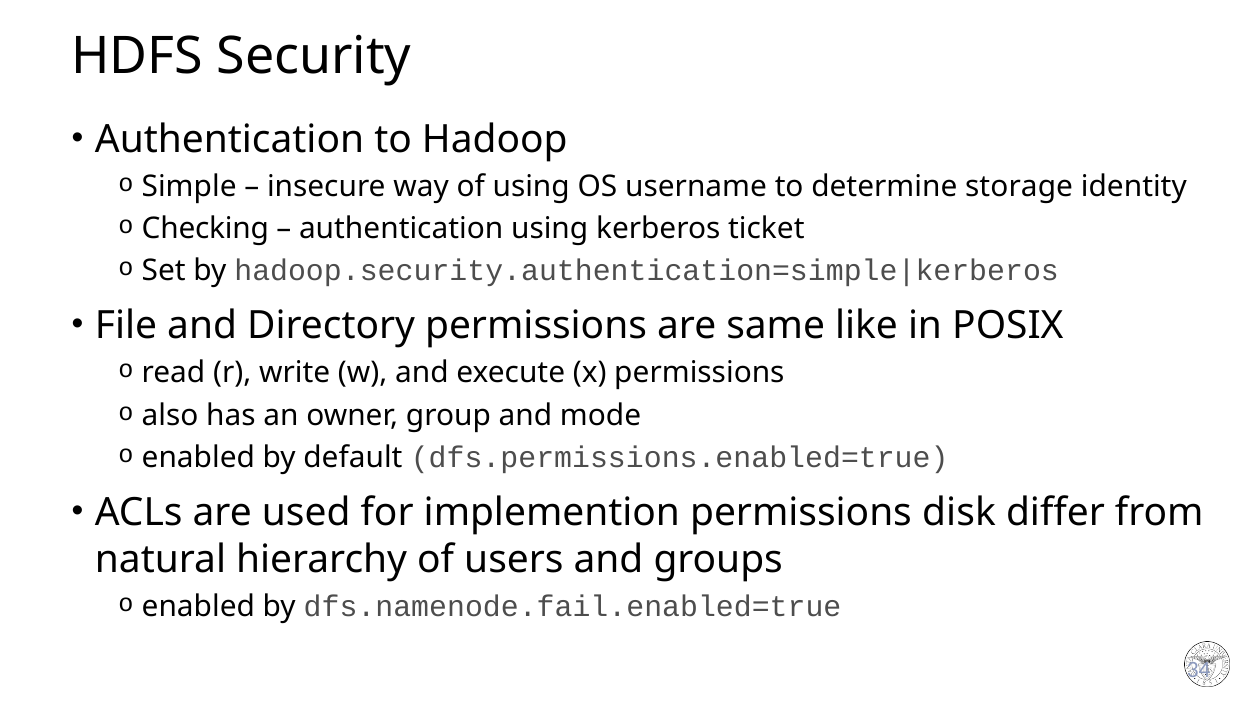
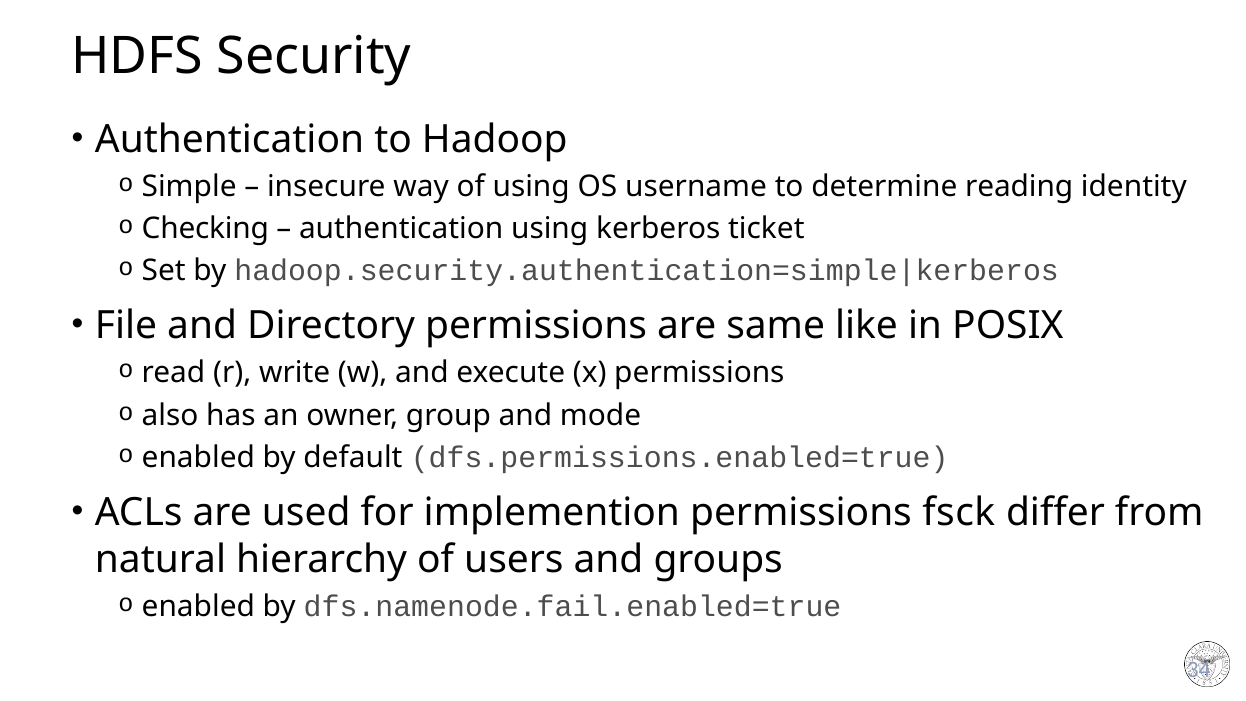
storage: storage -> reading
disk: disk -> fsck
